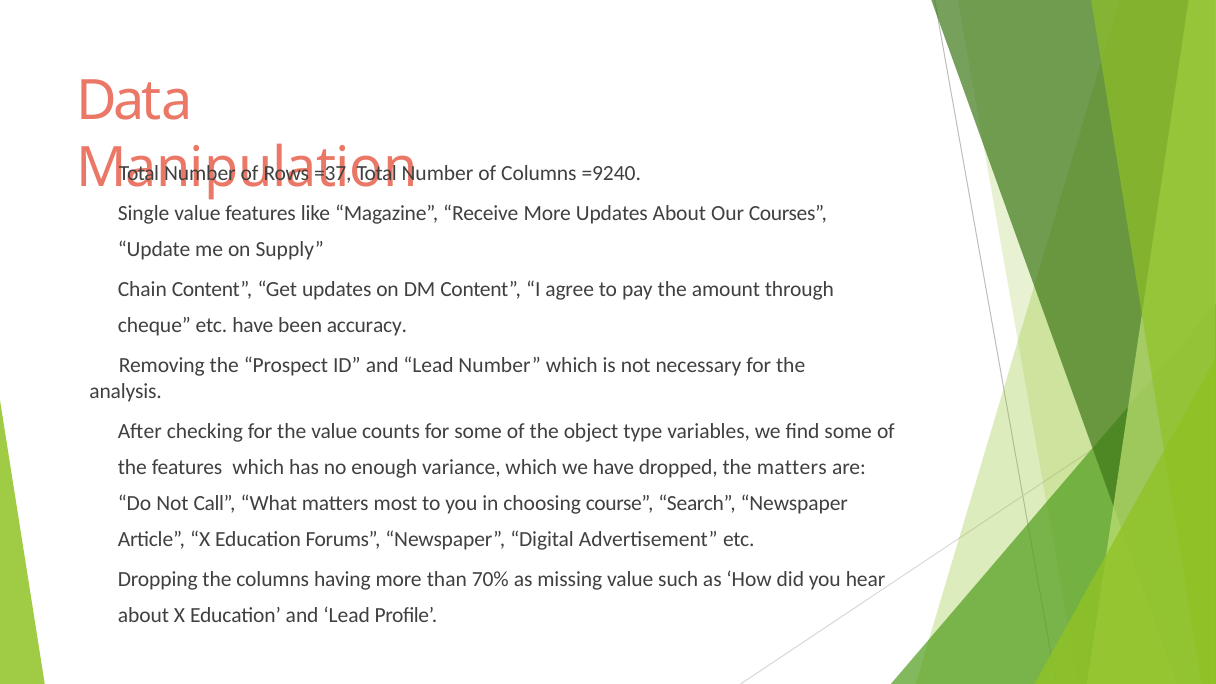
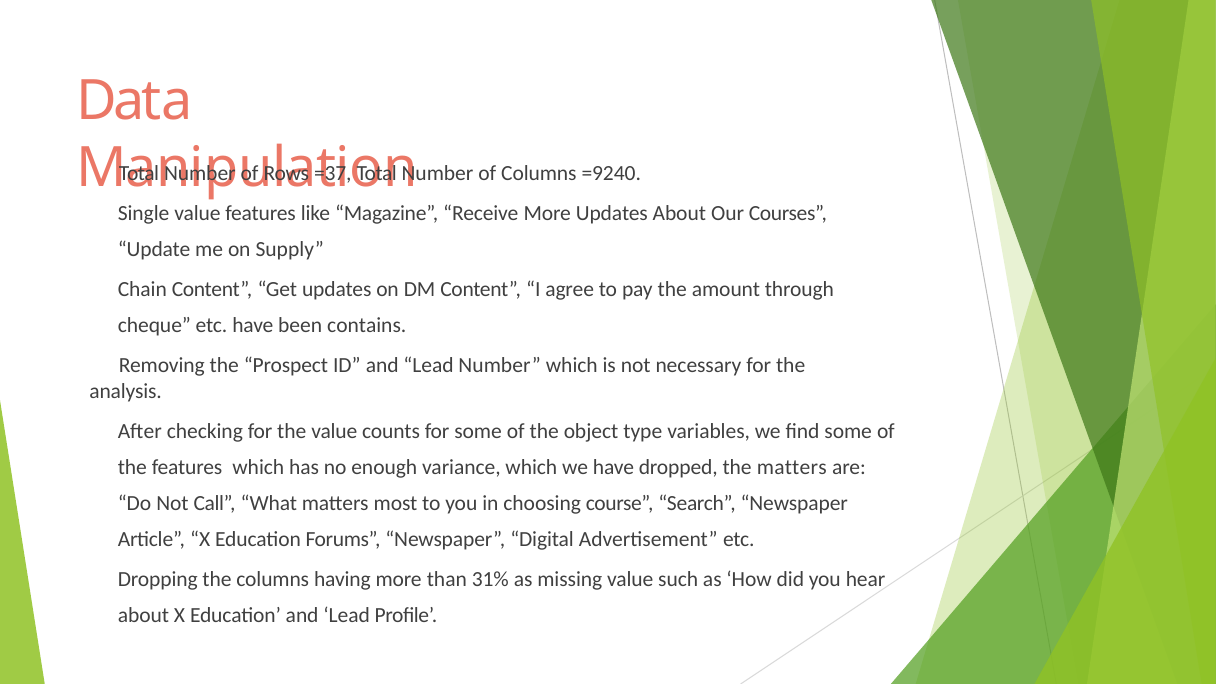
accuracy: accuracy -> contains
70%: 70% -> 31%
